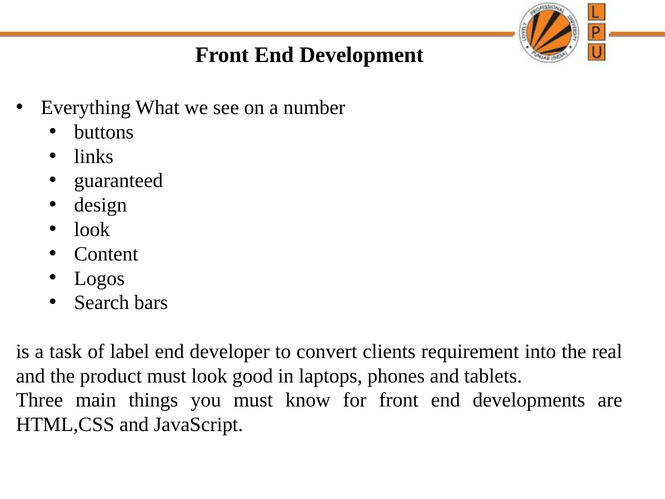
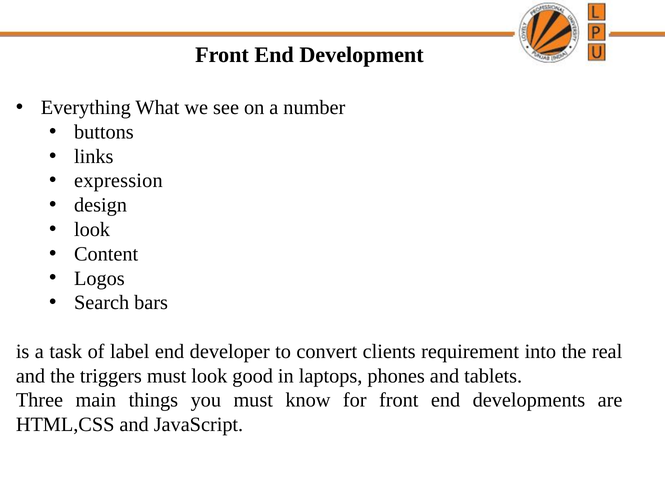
guaranteed: guaranteed -> expression
product: product -> triggers
